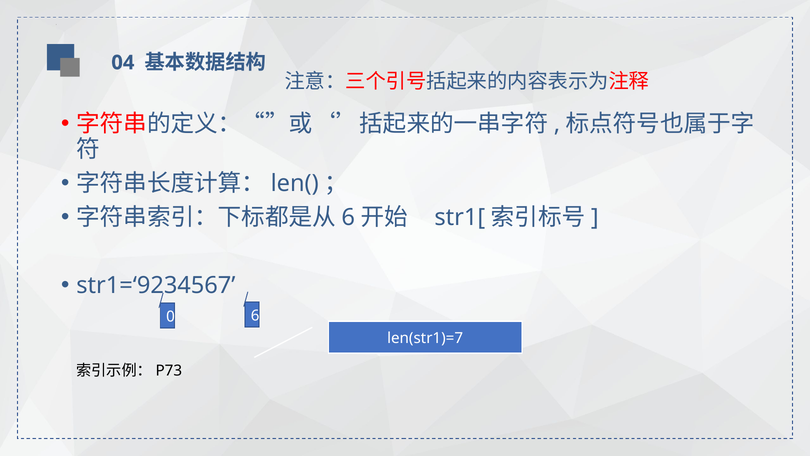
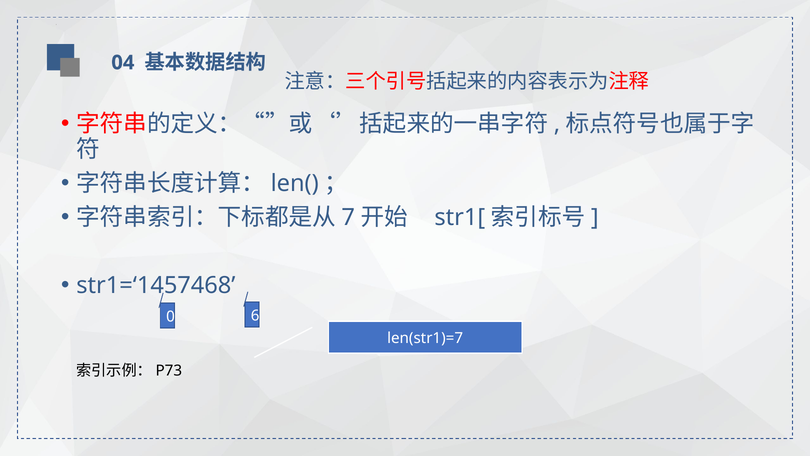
6 at (348, 217): 6 -> 7
str1=‘9234567: str1=‘9234567 -> str1=‘1457468
